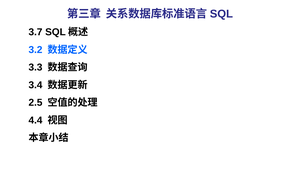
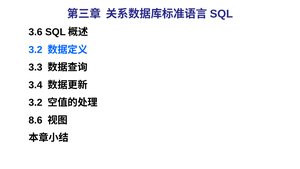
3.7: 3.7 -> 3.6
2.5 at (35, 102): 2.5 -> 3.2
4.4: 4.4 -> 8.6
